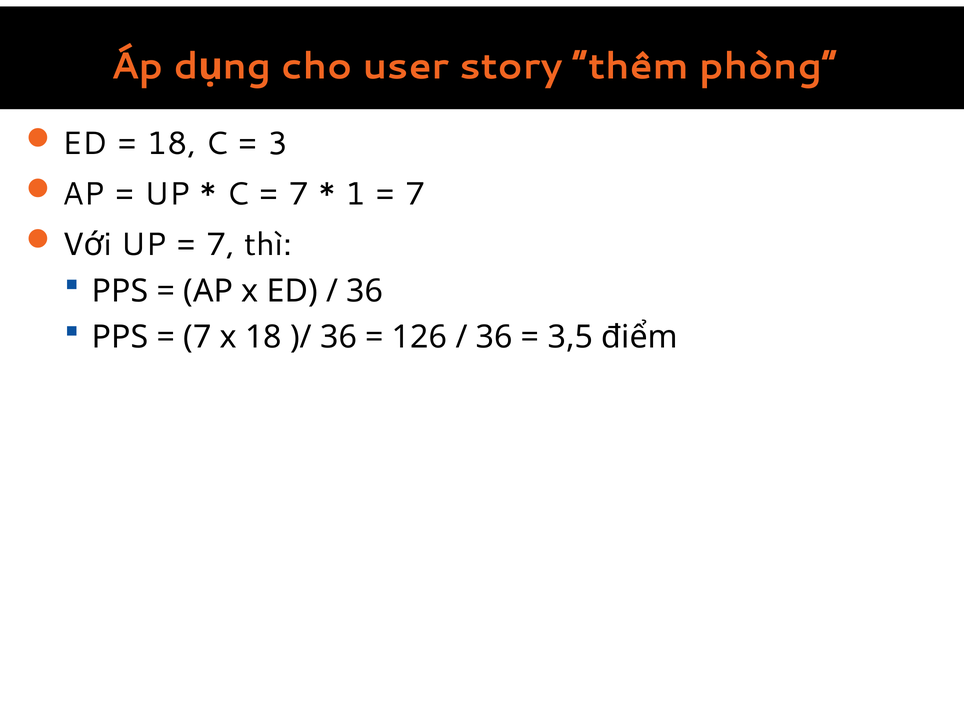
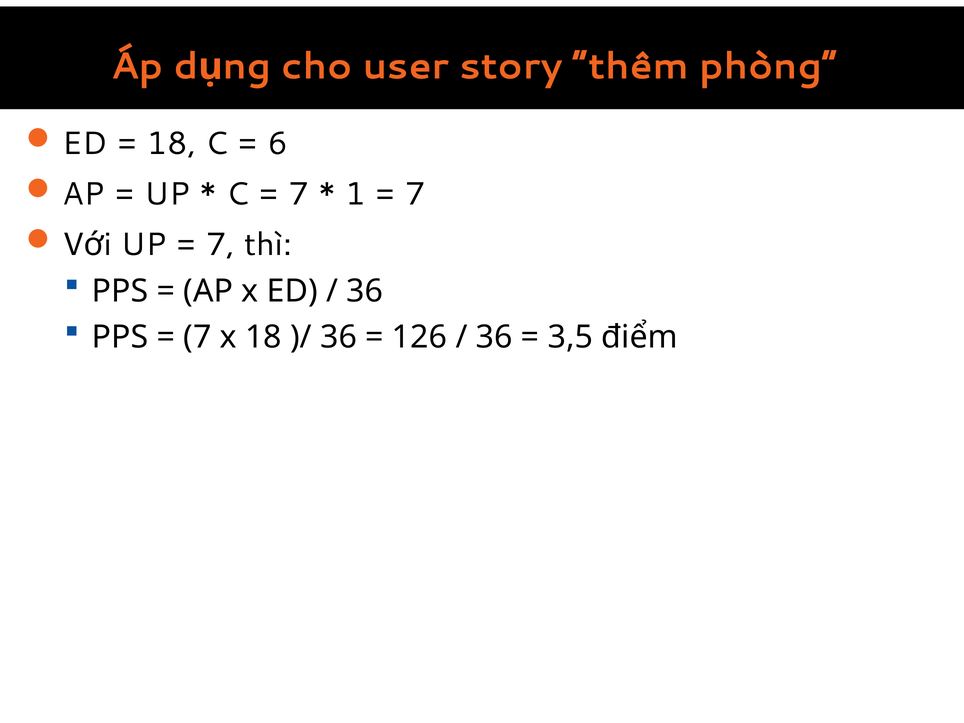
3: 3 -> 6
